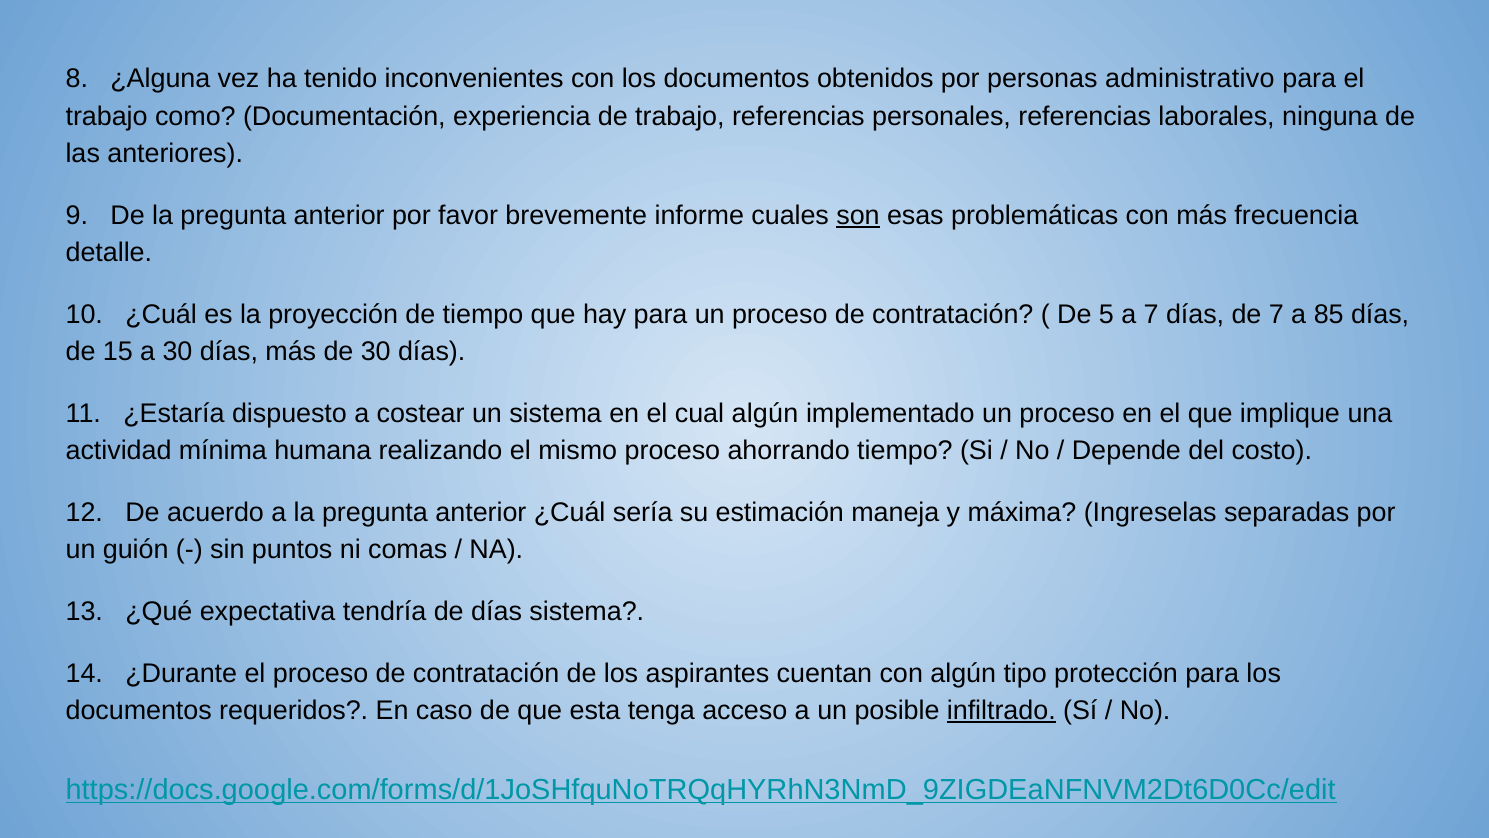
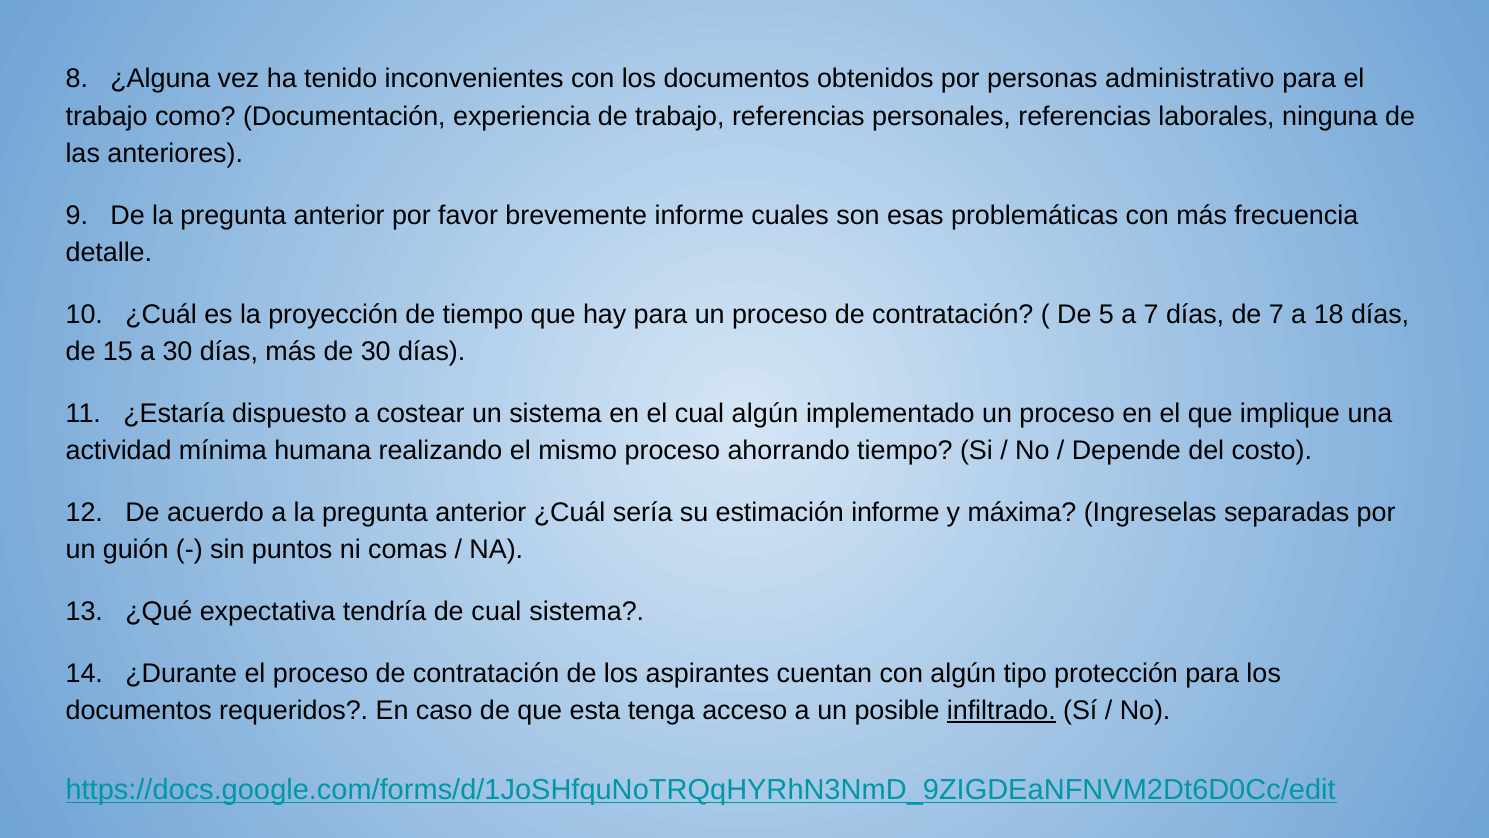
son underline: present -> none
85: 85 -> 18
estimación maneja: maneja -> informe
de días: días -> cual
